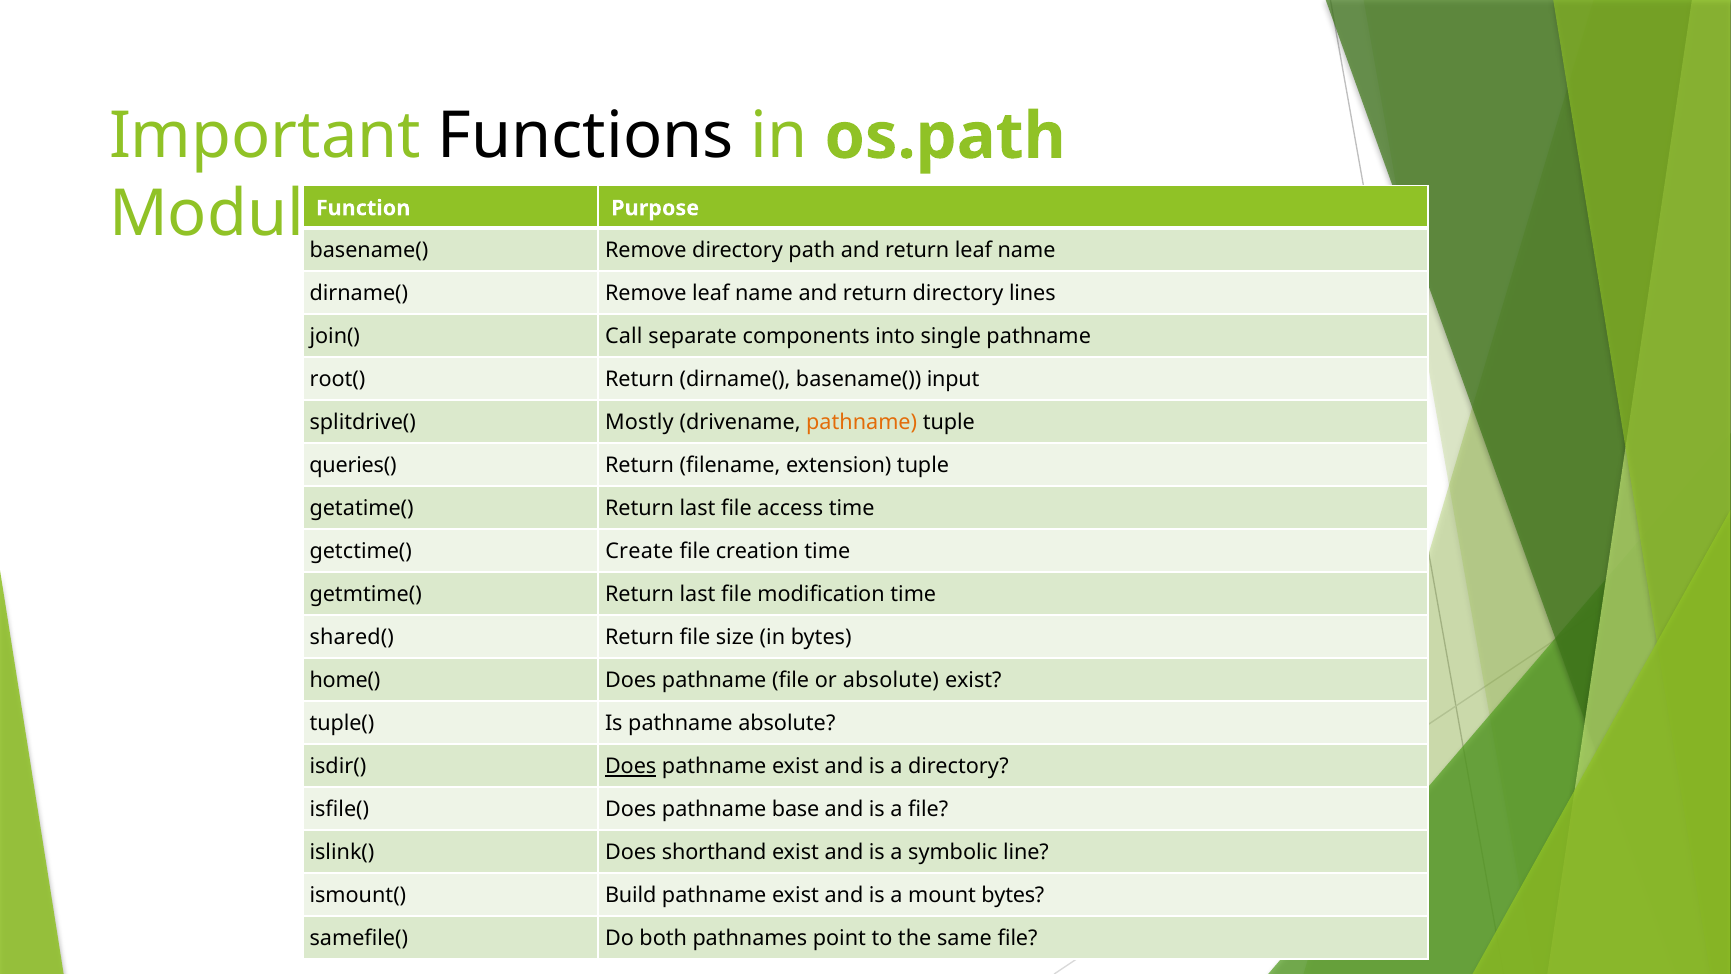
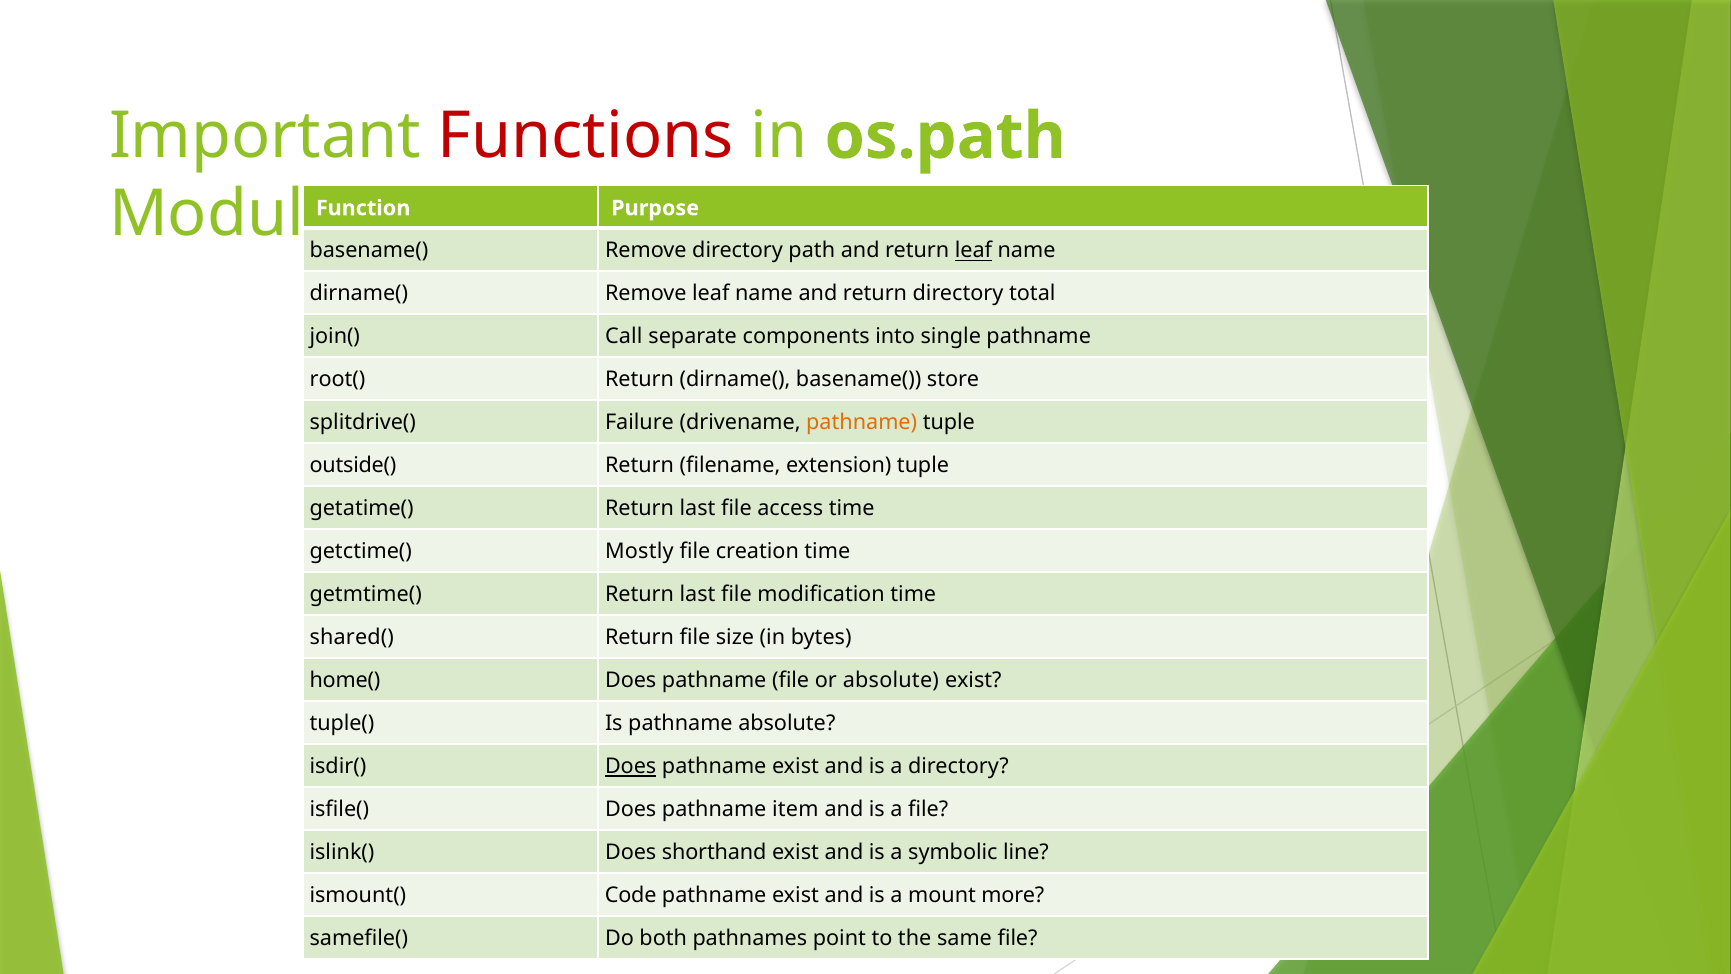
Functions colour: black -> red
leaf at (973, 251) underline: none -> present
lines: lines -> total
input: input -> store
Mostly: Mostly -> Failure
queries(: queries( -> outside(
Create: Create -> Mostly
base: base -> item
Build: Build -> Code
mount bytes: bytes -> more
